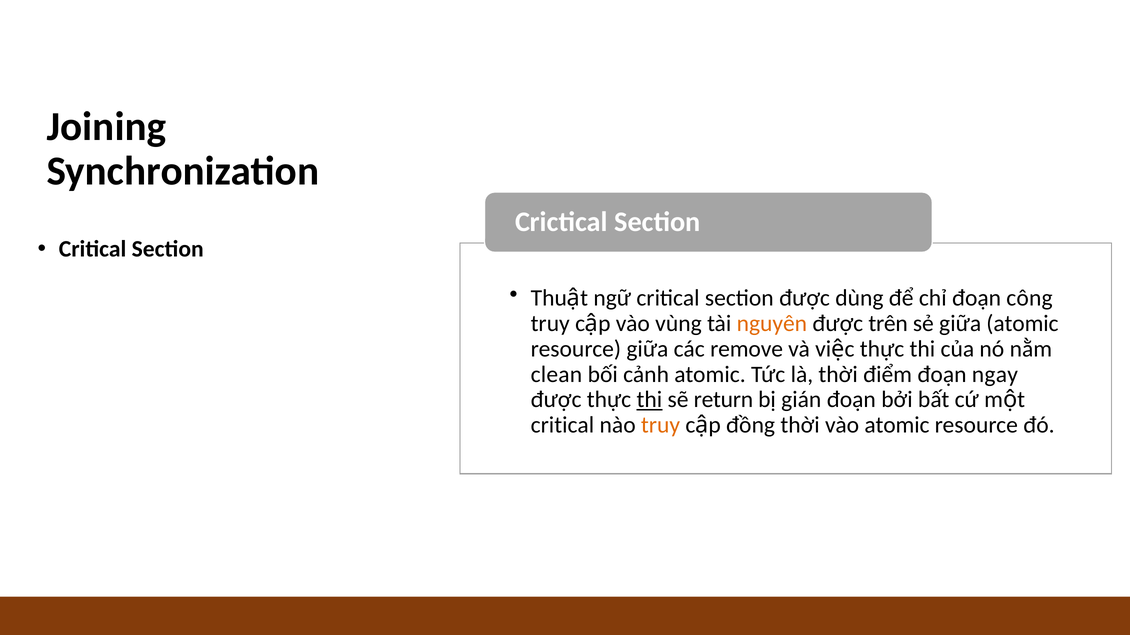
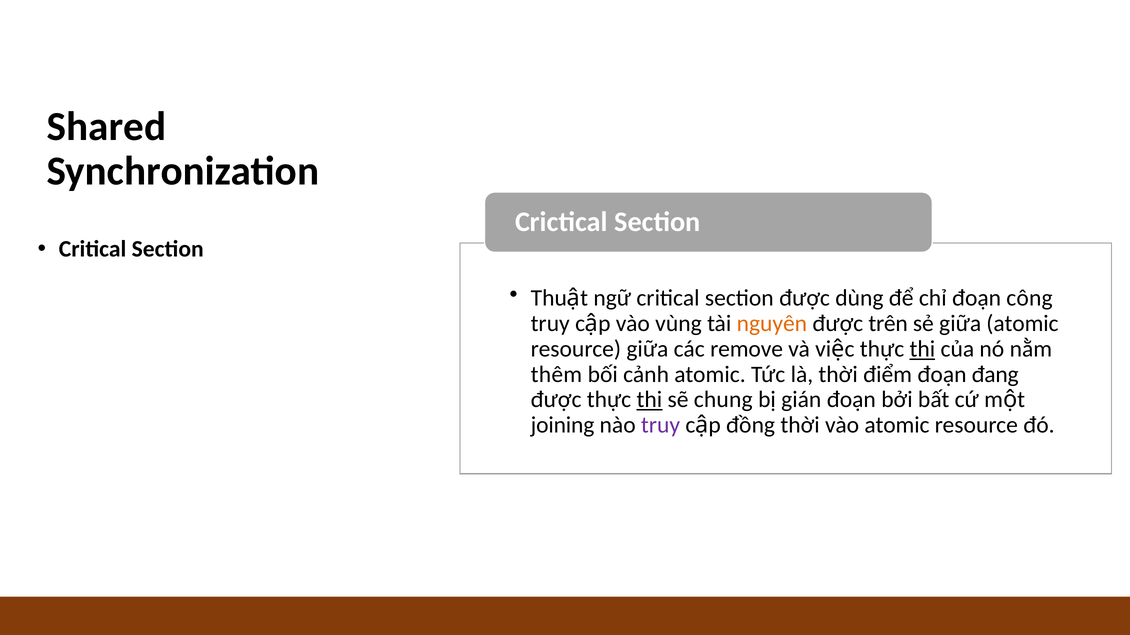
Joining: Joining -> Shared
thi at (922, 349) underline: none -> present
clean: clean -> thêm
ngay: ngay -> đang
return: return -> chung
critical at (562, 426): critical -> joining
truy at (660, 426) colour: orange -> purple
